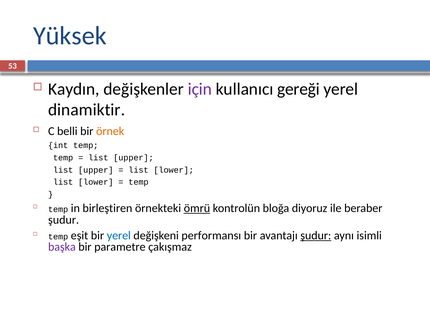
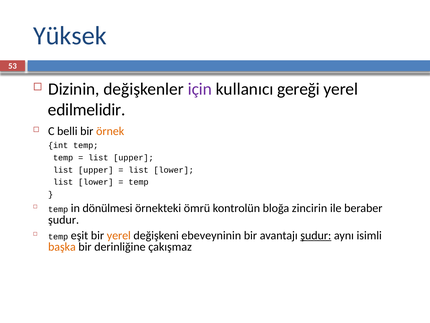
Kaydın: Kaydın -> Dizinin
dinamiktir: dinamiktir -> edilmelidir
birleştiren: birleştiren -> dönülmesi
ömrü underline: present -> none
diyoruz: diyoruz -> zincirin
yerel at (119, 235) colour: blue -> orange
performansı: performansı -> ebeveyninin
başka colour: purple -> orange
parametre: parametre -> derinliğine
